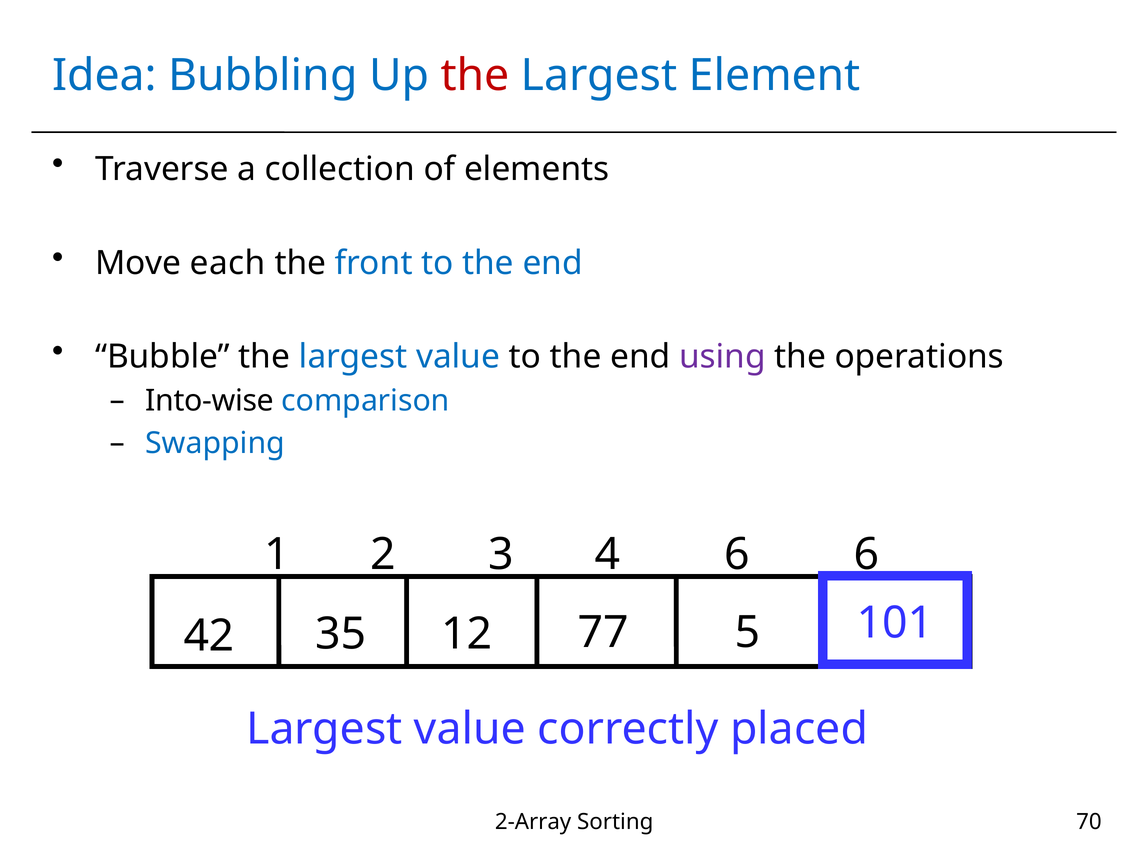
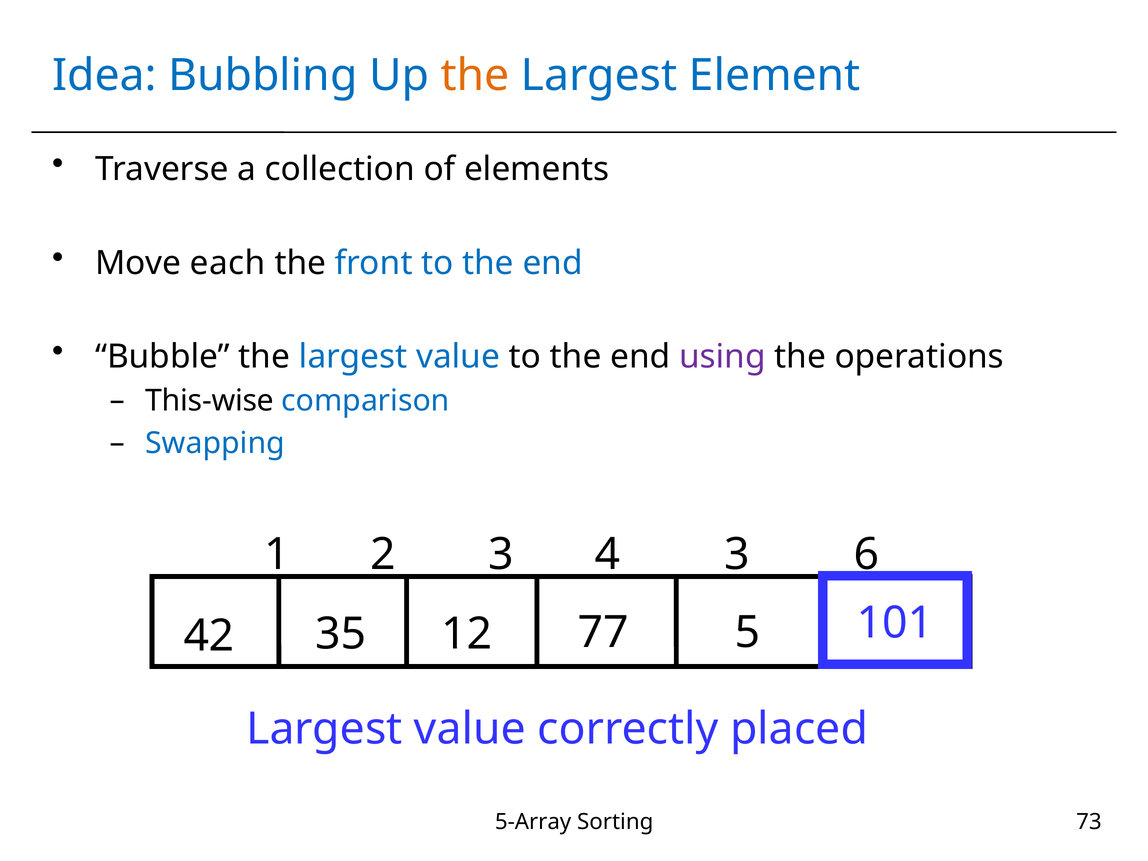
the at (475, 76) colour: red -> orange
Into-wise: Into-wise -> This-wise
4 6: 6 -> 3
2-Array: 2-Array -> 5-Array
70: 70 -> 73
